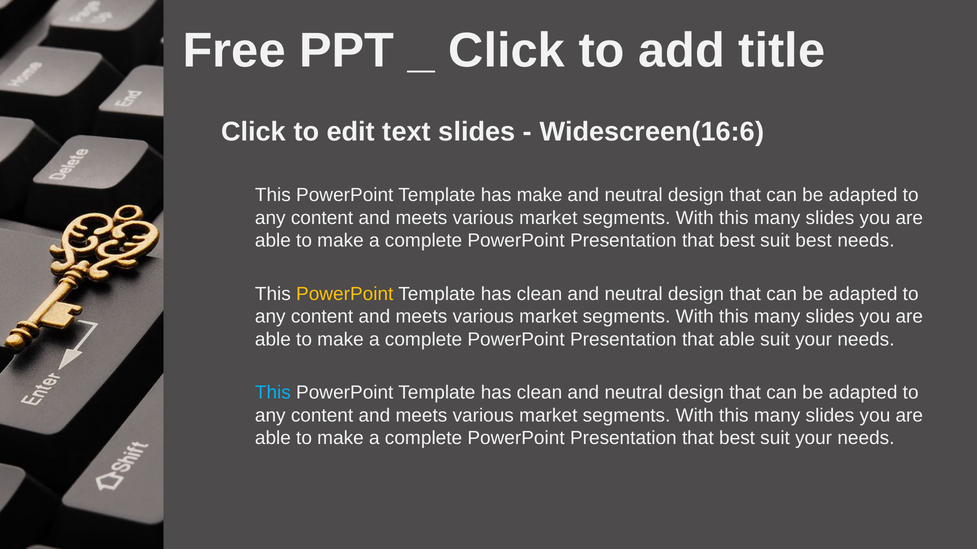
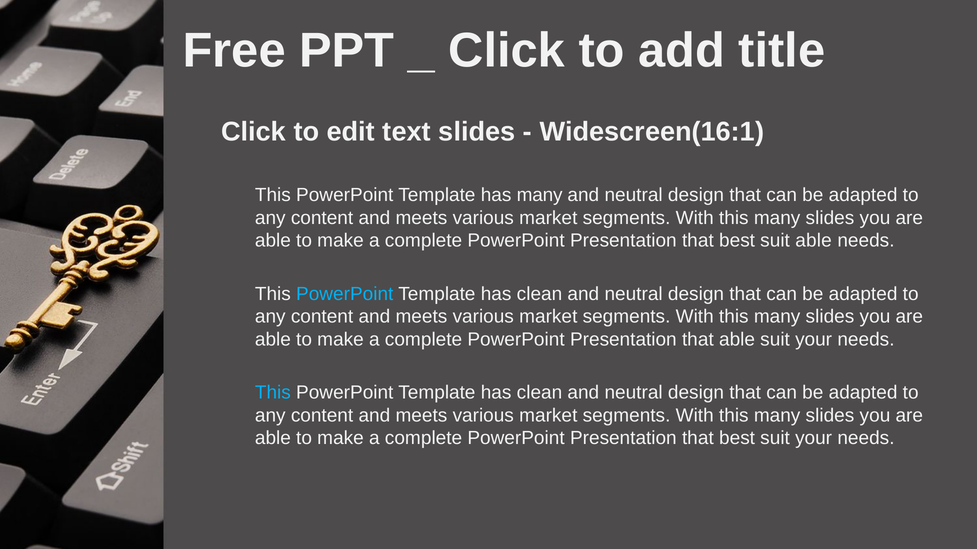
Widescreen(16:6: Widescreen(16:6 -> Widescreen(16:1
has make: make -> many
suit best: best -> able
PowerPoint at (345, 294) colour: yellow -> light blue
